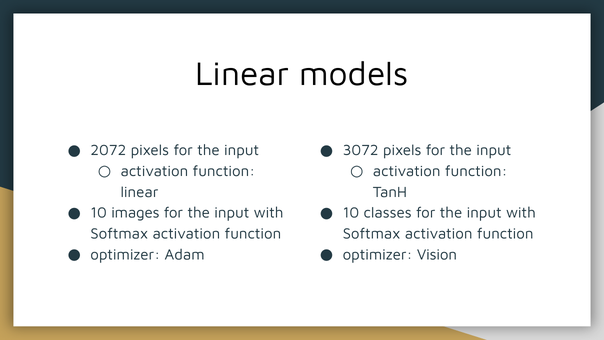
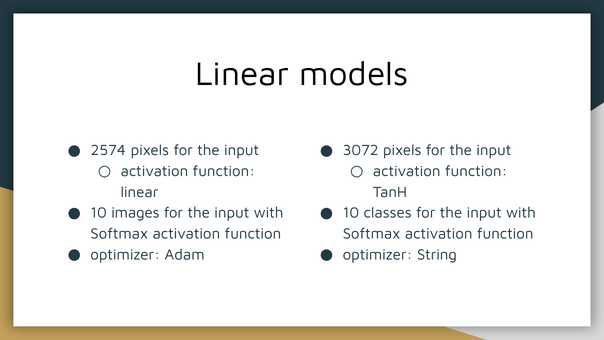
2072: 2072 -> 2574
Vision: Vision -> String
